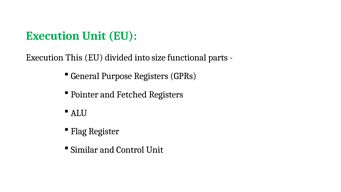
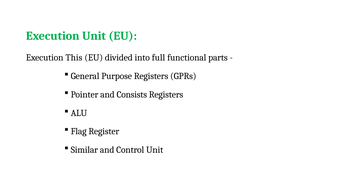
size: size -> full
Fetched: Fetched -> Consists
